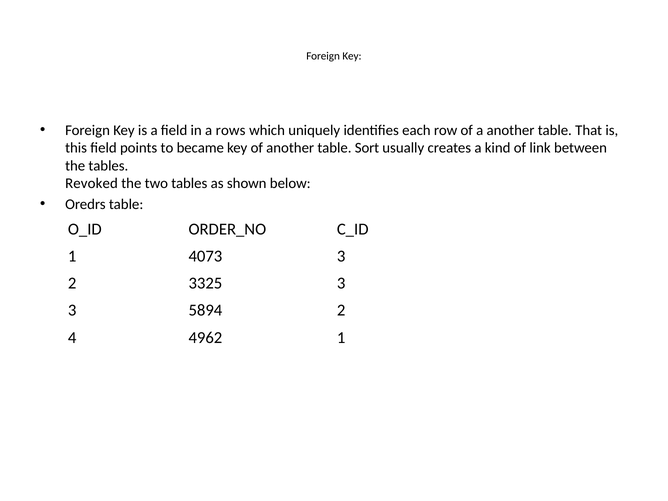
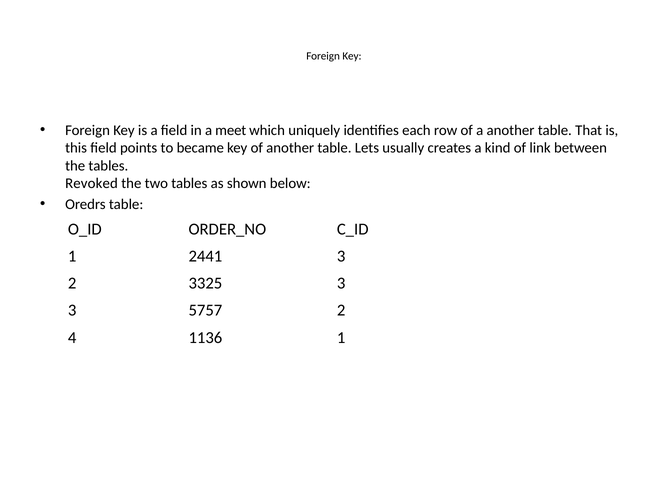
rows: rows -> meet
Sort: Sort -> Lets
4073: 4073 -> 2441
5894: 5894 -> 5757
4962: 4962 -> 1136
